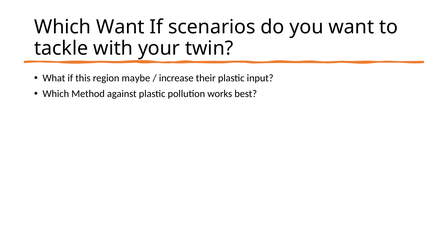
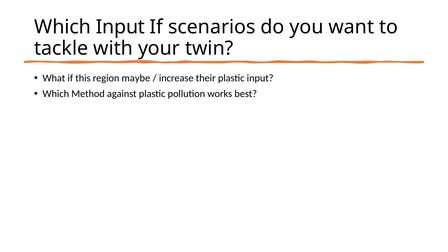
Which Want: Want -> Input
